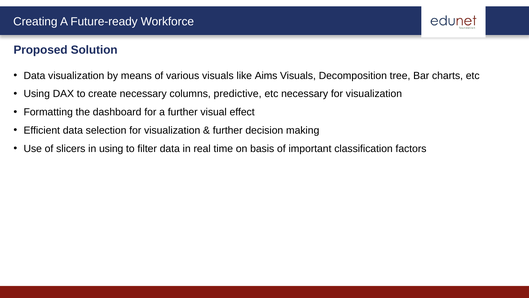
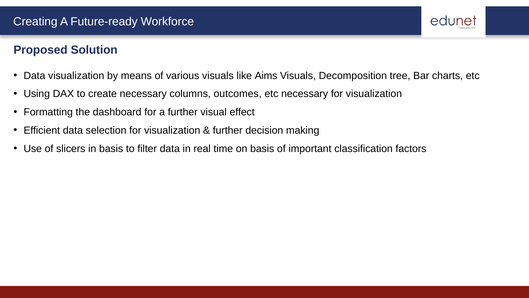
predictive: predictive -> outcomes
in using: using -> basis
